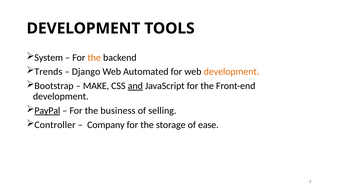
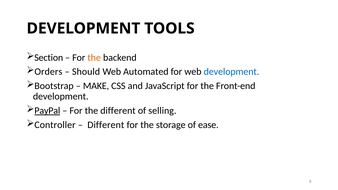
System: System -> Section
Trends: Trends -> Orders
Django: Django -> Should
development at (231, 72) colour: orange -> blue
and underline: present -> none
the business: business -> different
Company at (106, 125): Company -> Different
